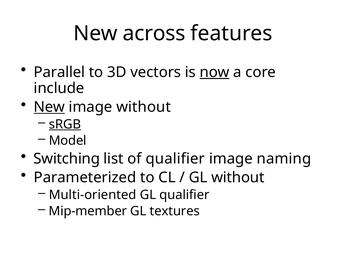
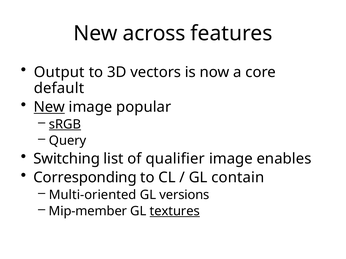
Parallel: Parallel -> Output
now underline: present -> none
include: include -> default
image without: without -> popular
Model: Model -> Query
naming: naming -> enables
Parameterized: Parameterized -> Corresponding
GL without: without -> contain
GL qualifier: qualifier -> versions
textures underline: none -> present
